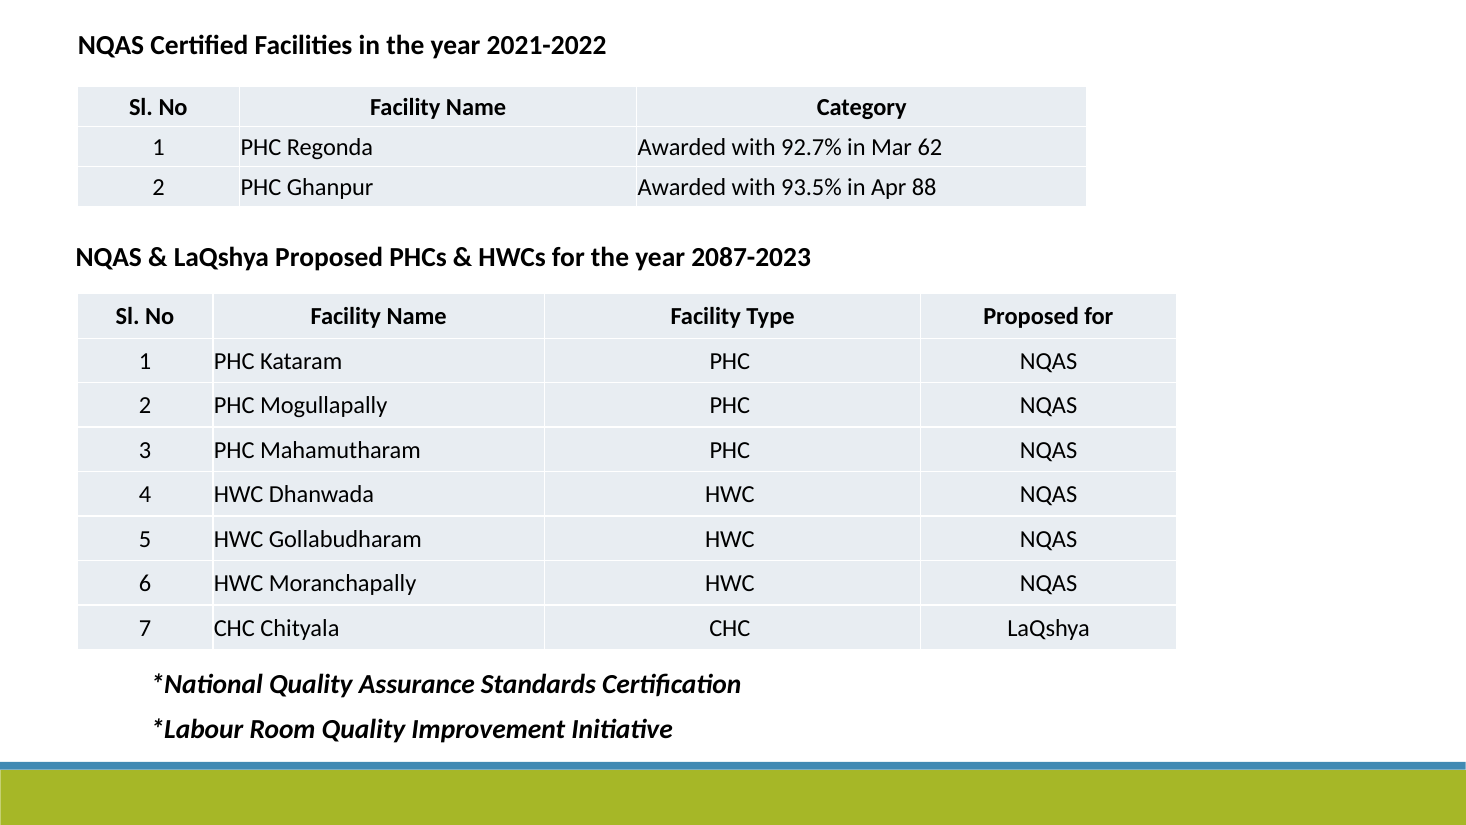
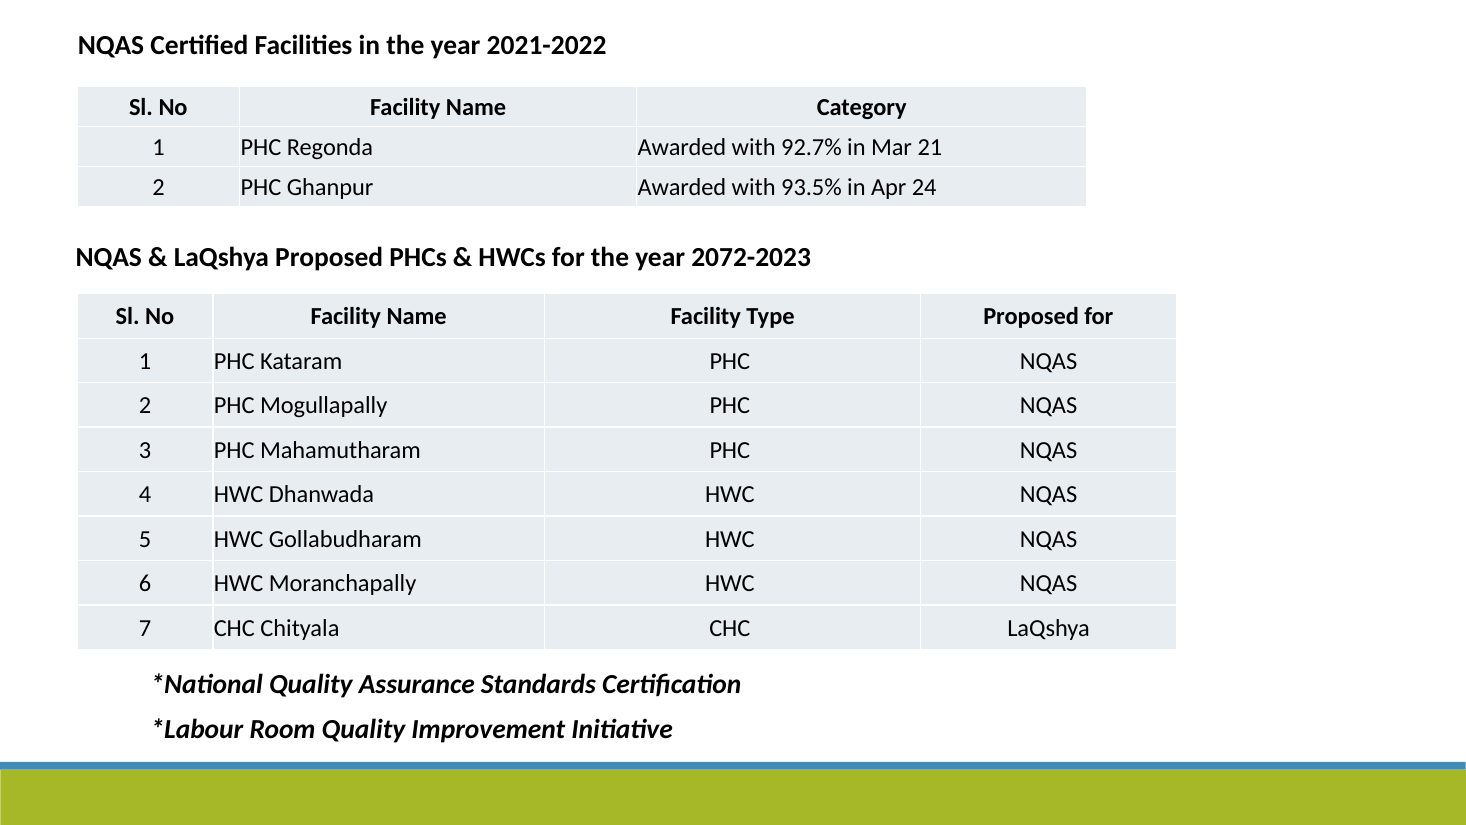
62: 62 -> 21
88: 88 -> 24
2087-2023: 2087-2023 -> 2072-2023
